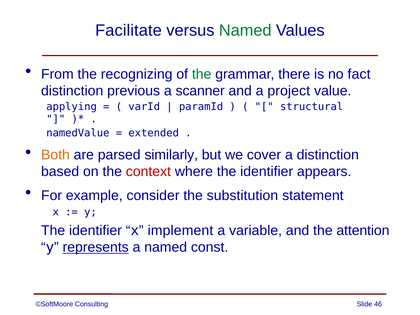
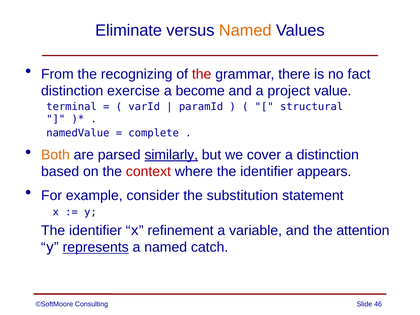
Facilitate: Facilitate -> Eliminate
Named at (245, 31) colour: green -> orange
the at (202, 74) colour: green -> red
previous: previous -> exercise
scanner: scanner -> become
applying: applying -> terminal
extended: extended -> complete
similarly underline: none -> present
implement: implement -> refinement
const: const -> catch
